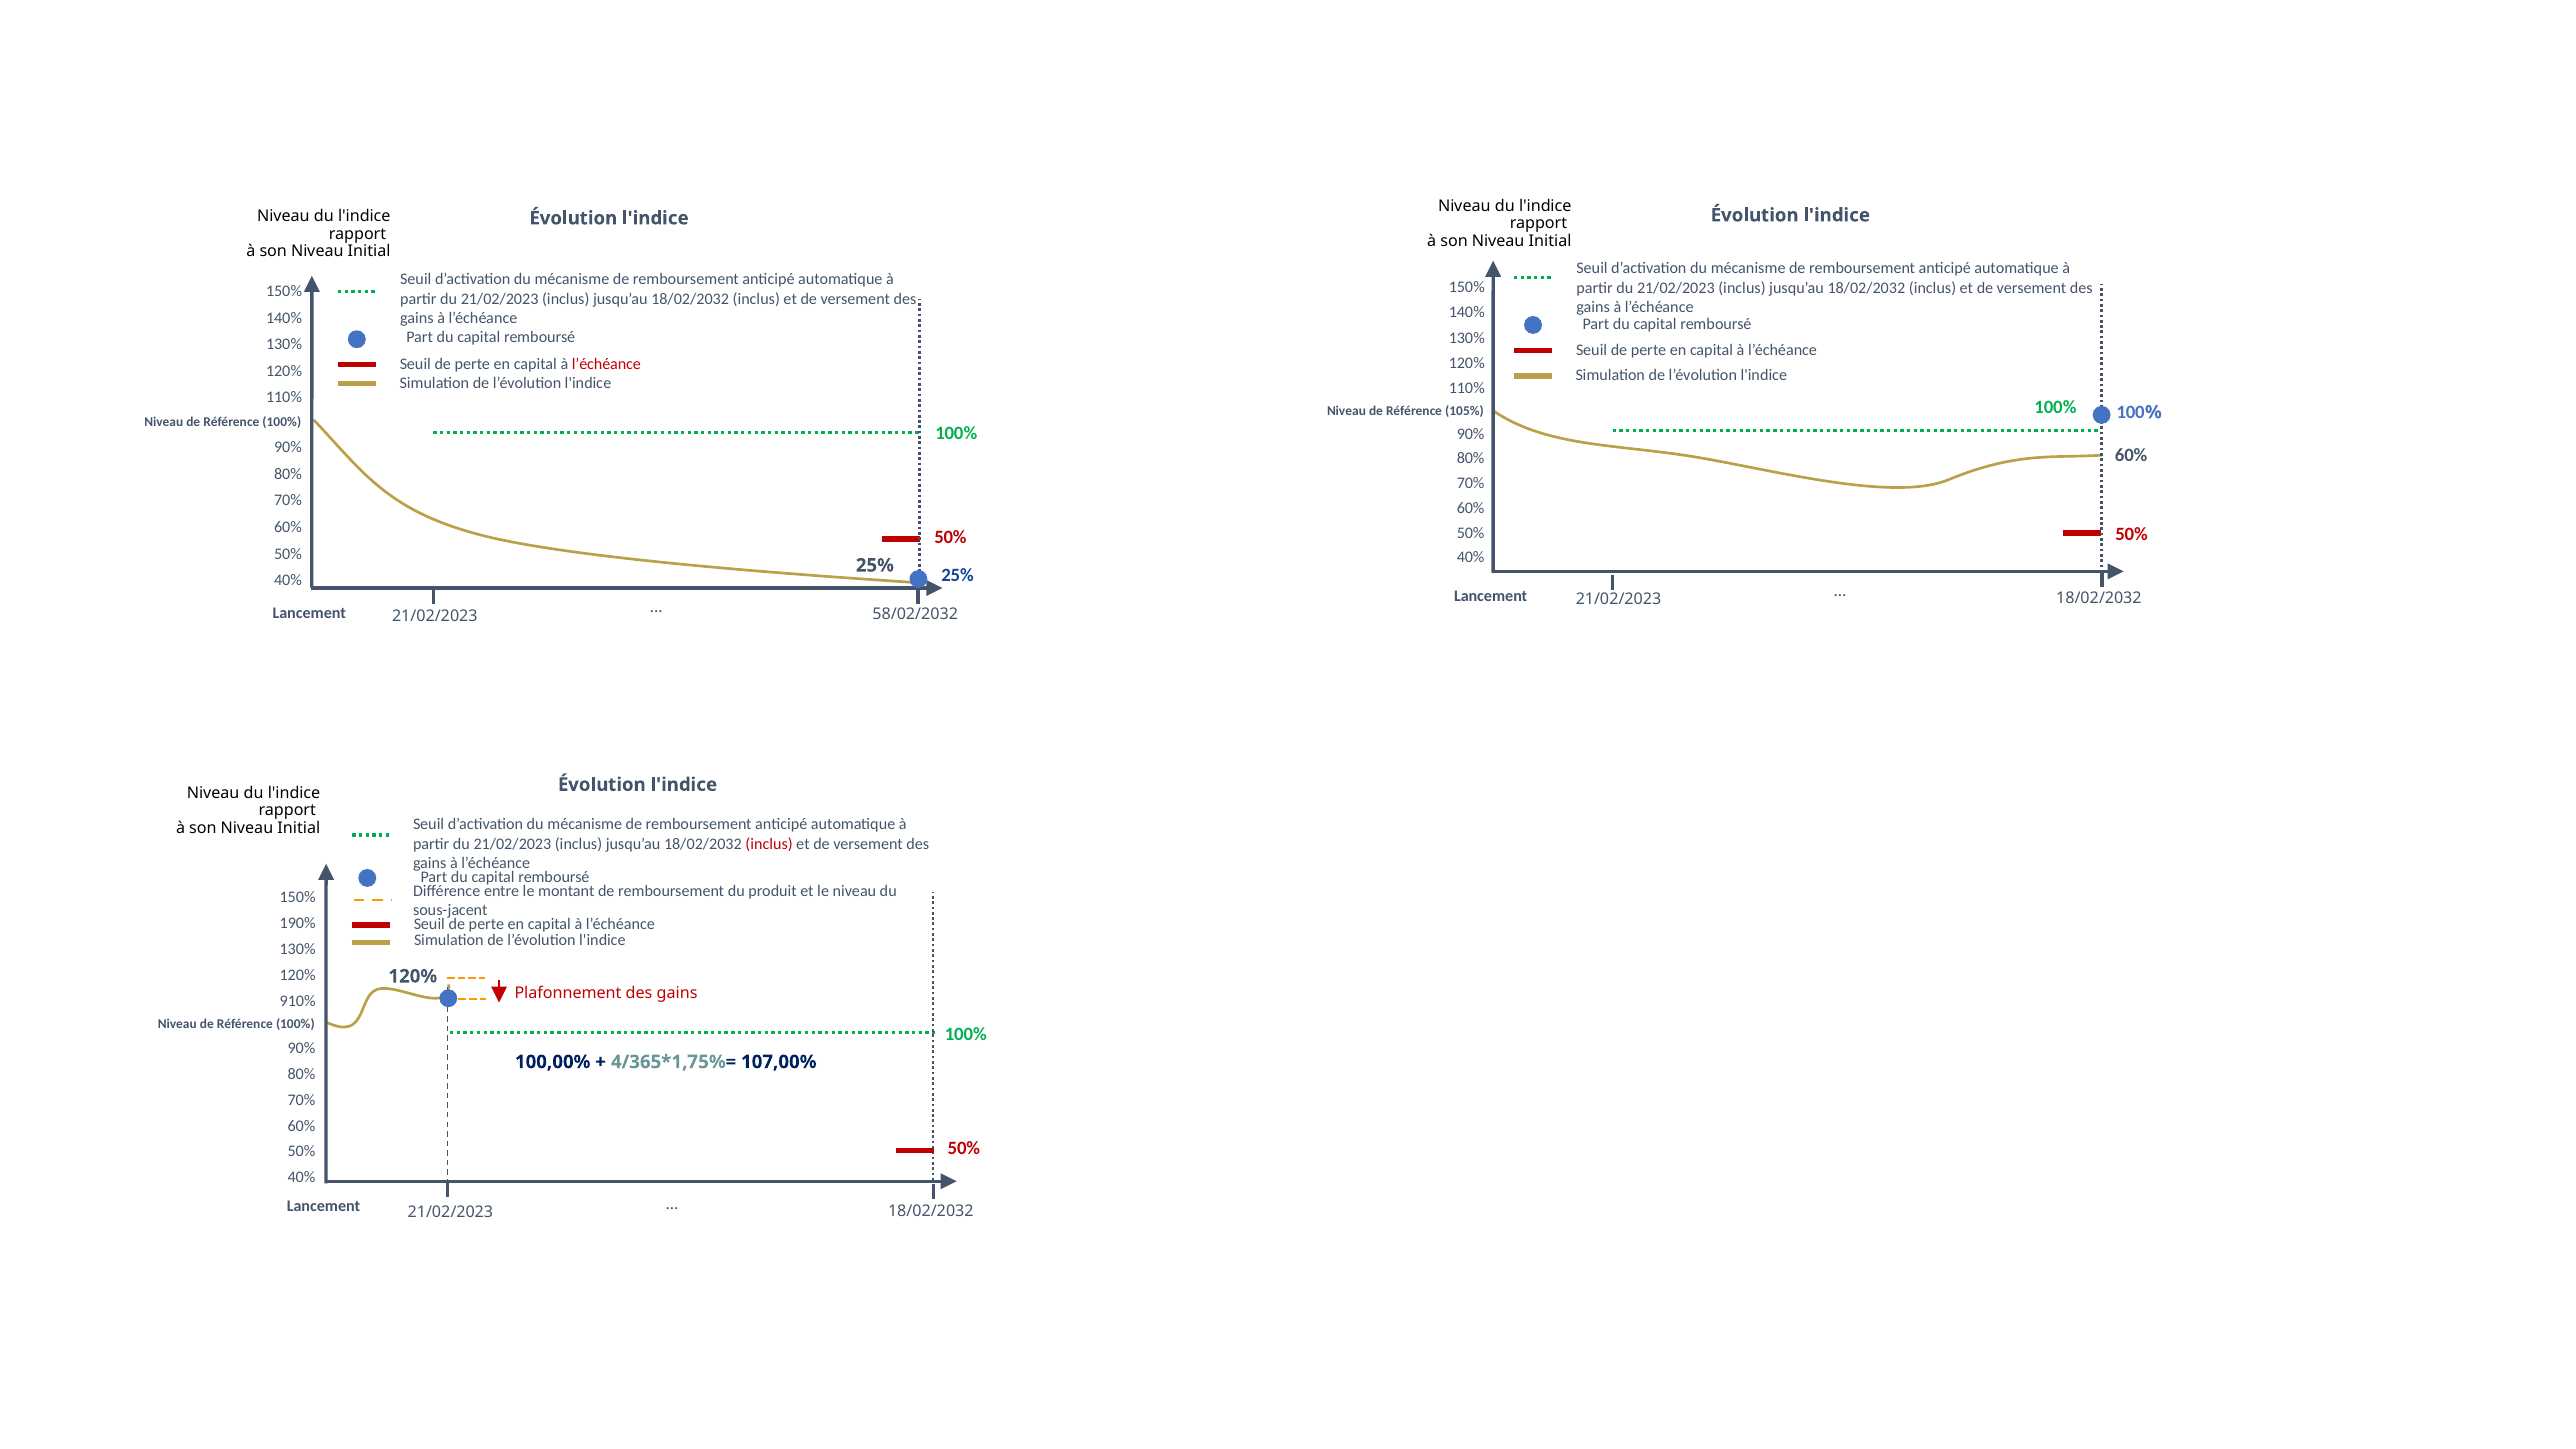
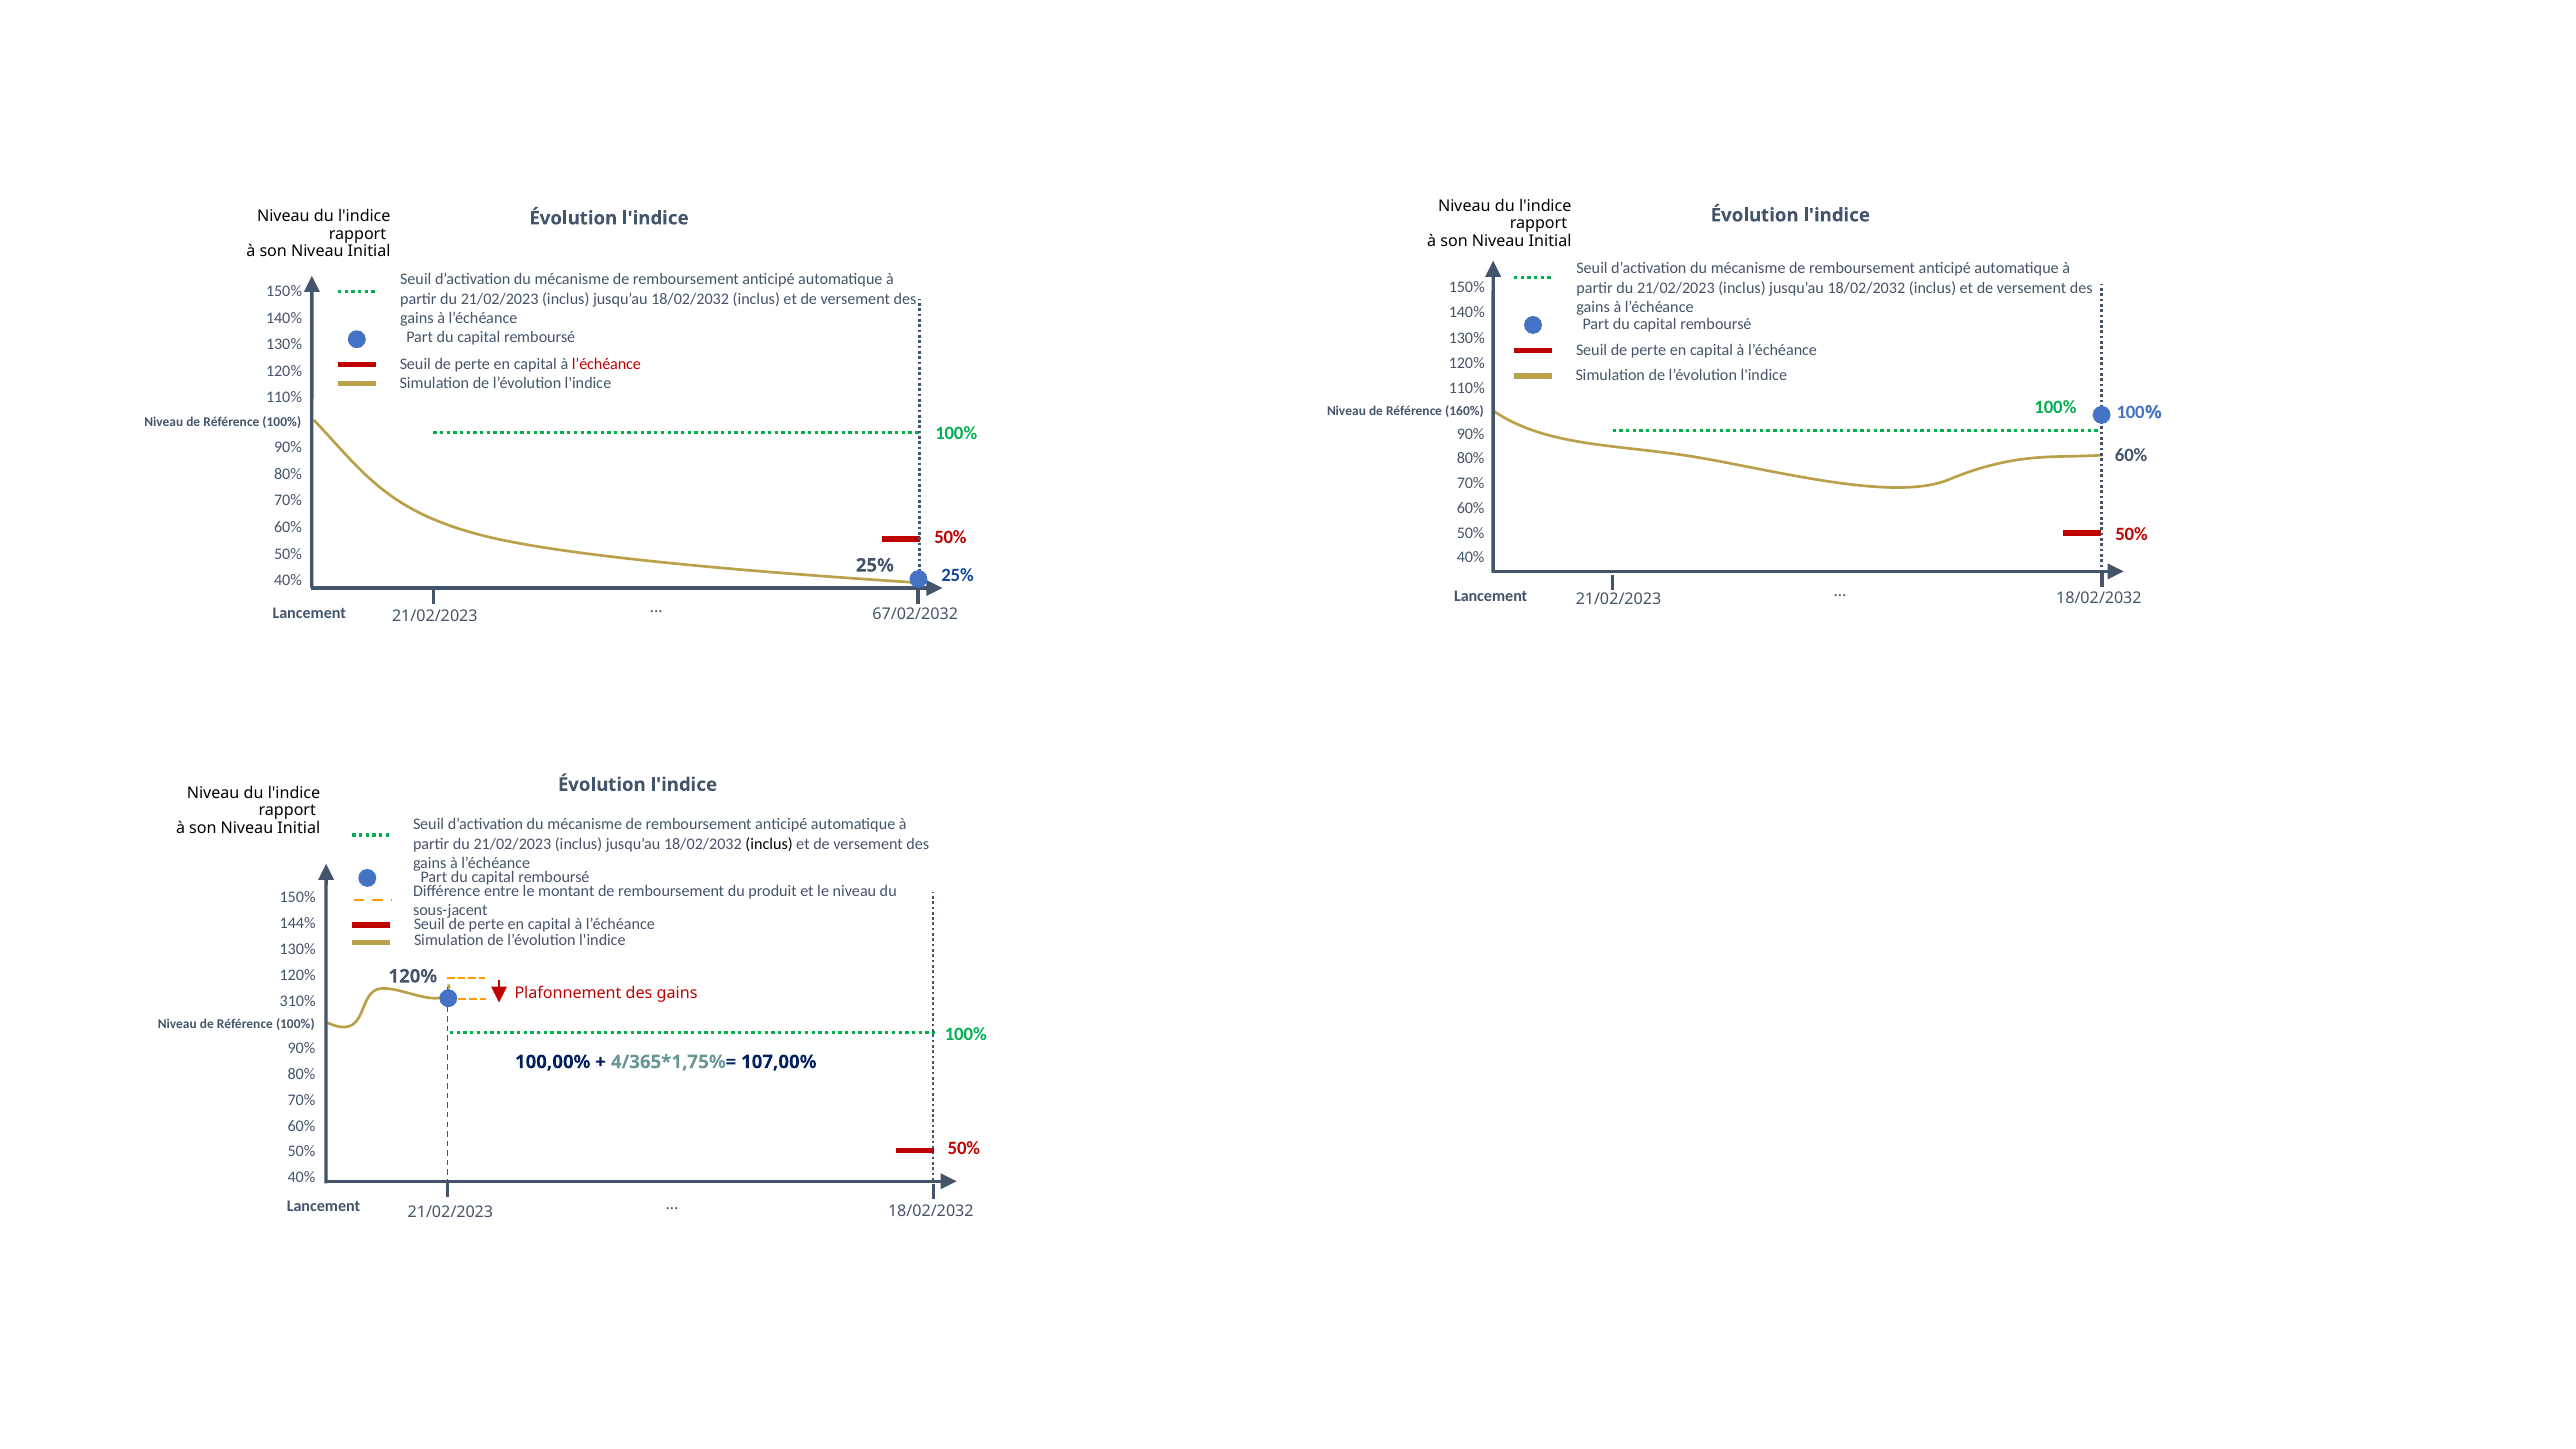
105%: 105% -> 160%
58/02/2032: 58/02/2032 -> 67/02/2032
inclus at (769, 844) colour: red -> black
190%: 190% -> 144%
910%: 910% -> 310%
